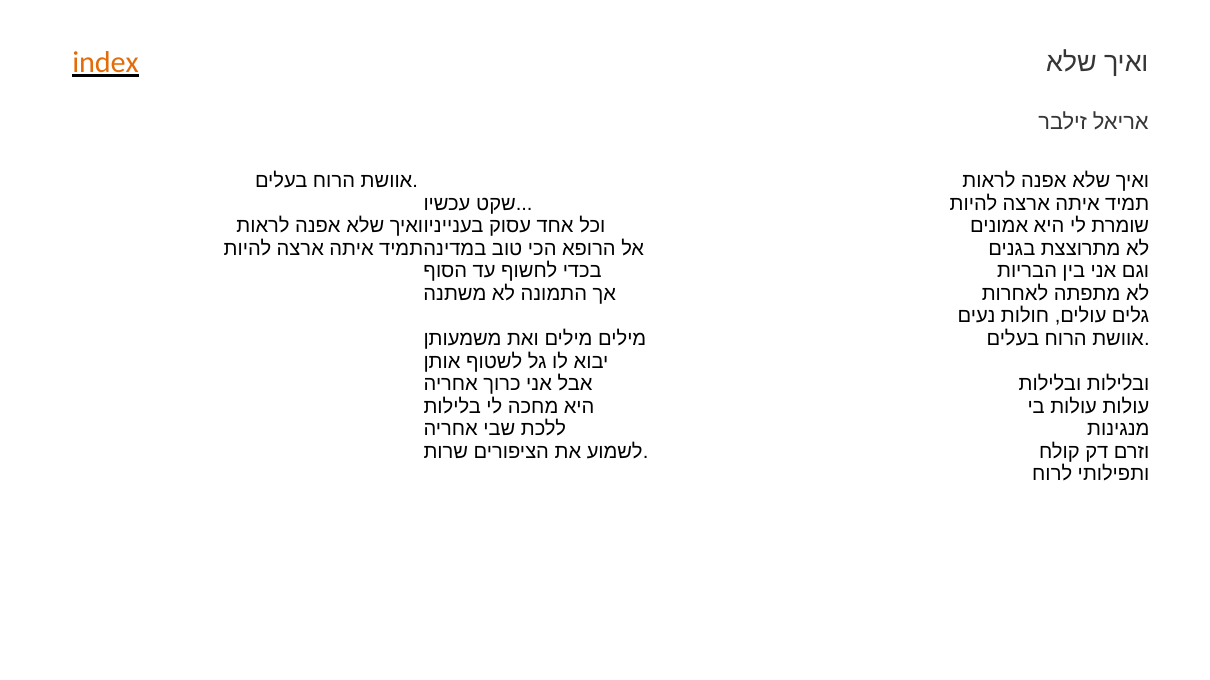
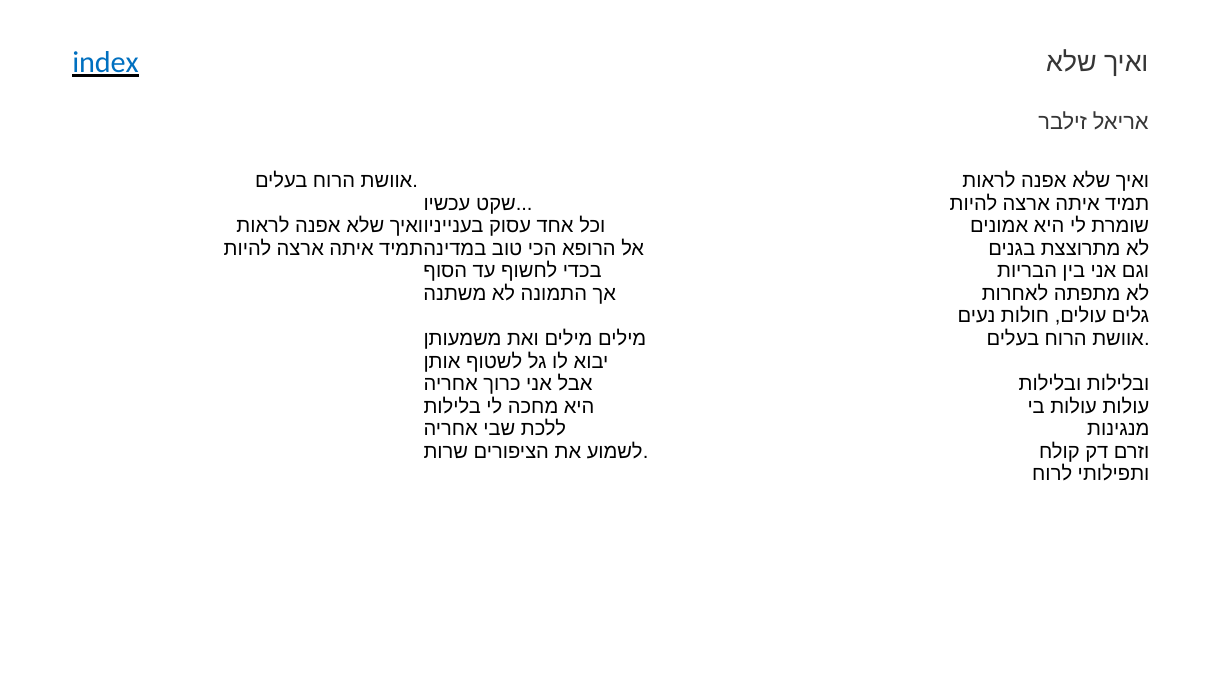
index colour: orange -> blue
